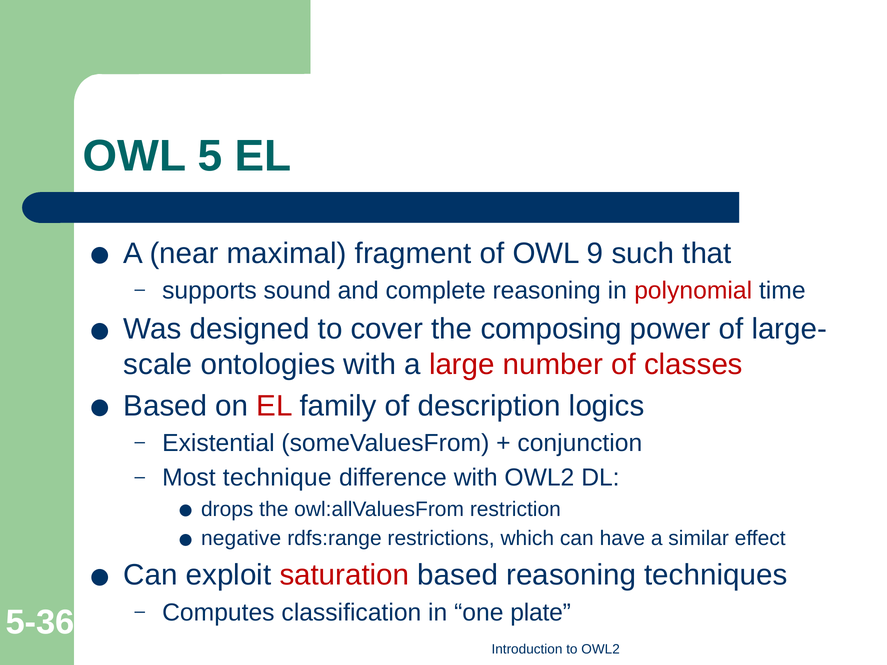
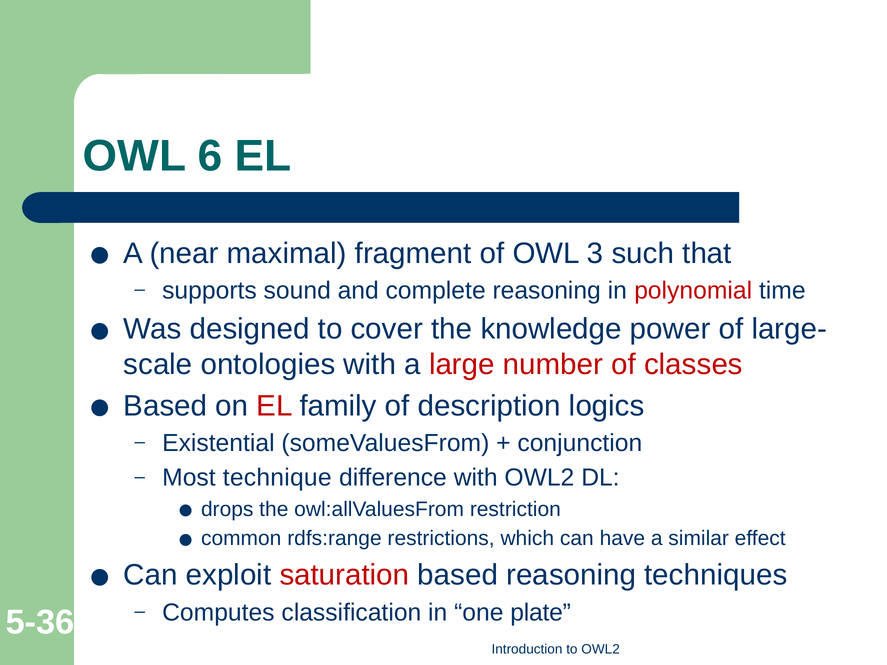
5: 5 -> 6
9: 9 -> 3
composing: composing -> knowledge
negative: negative -> common
